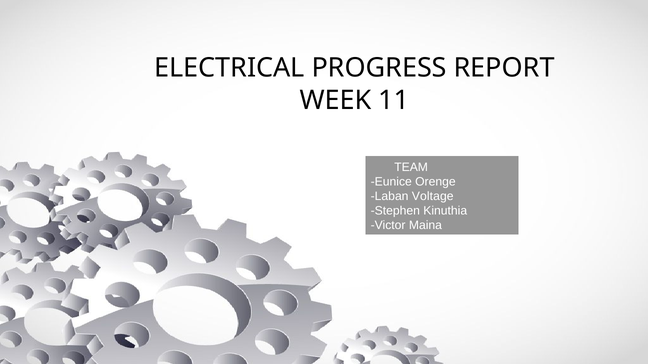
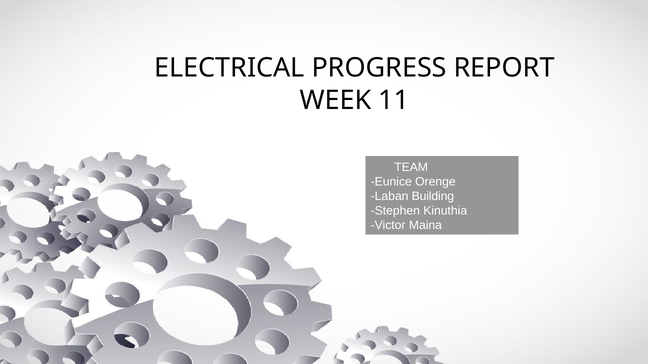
Voltage: Voltage -> Building
